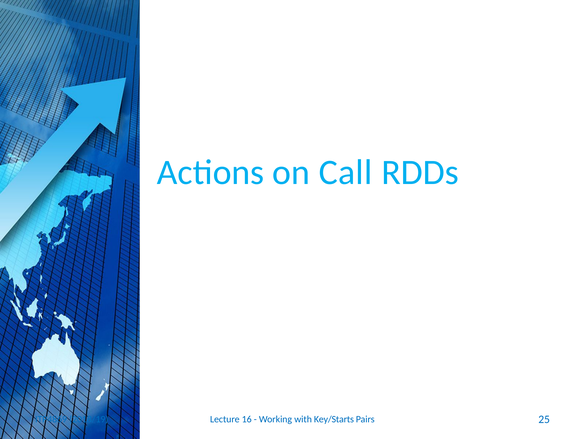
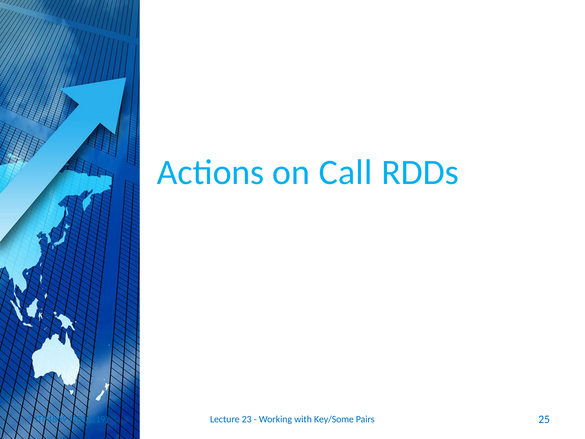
16: 16 -> 23
Key/Starts: Key/Starts -> Key/Some
